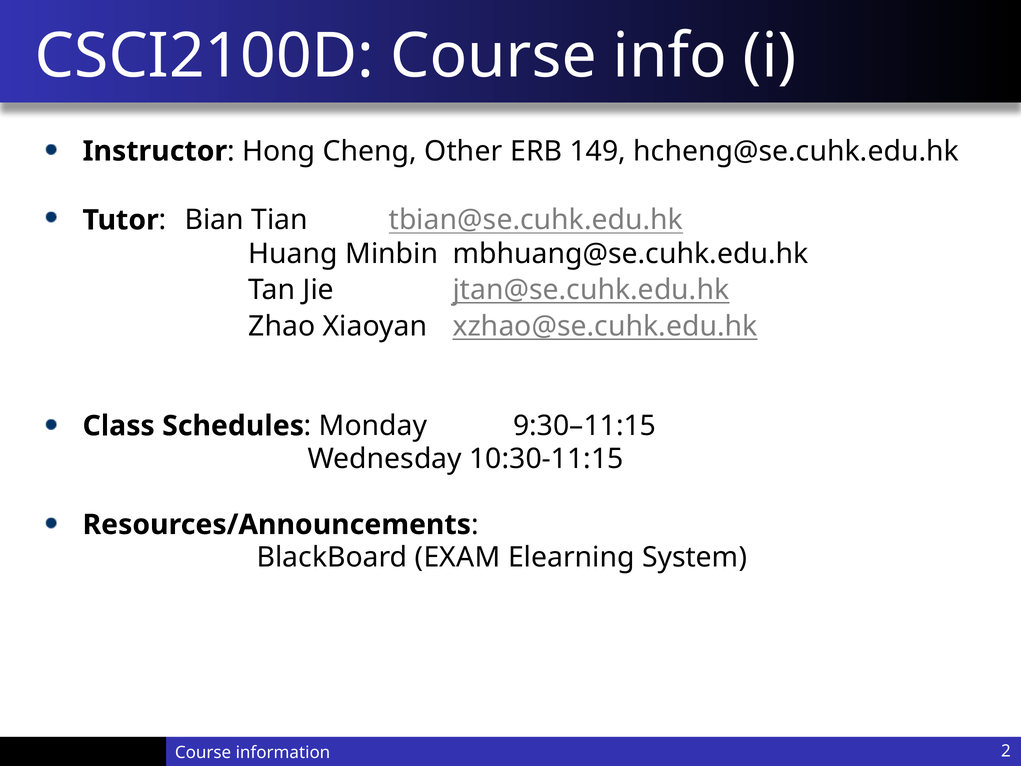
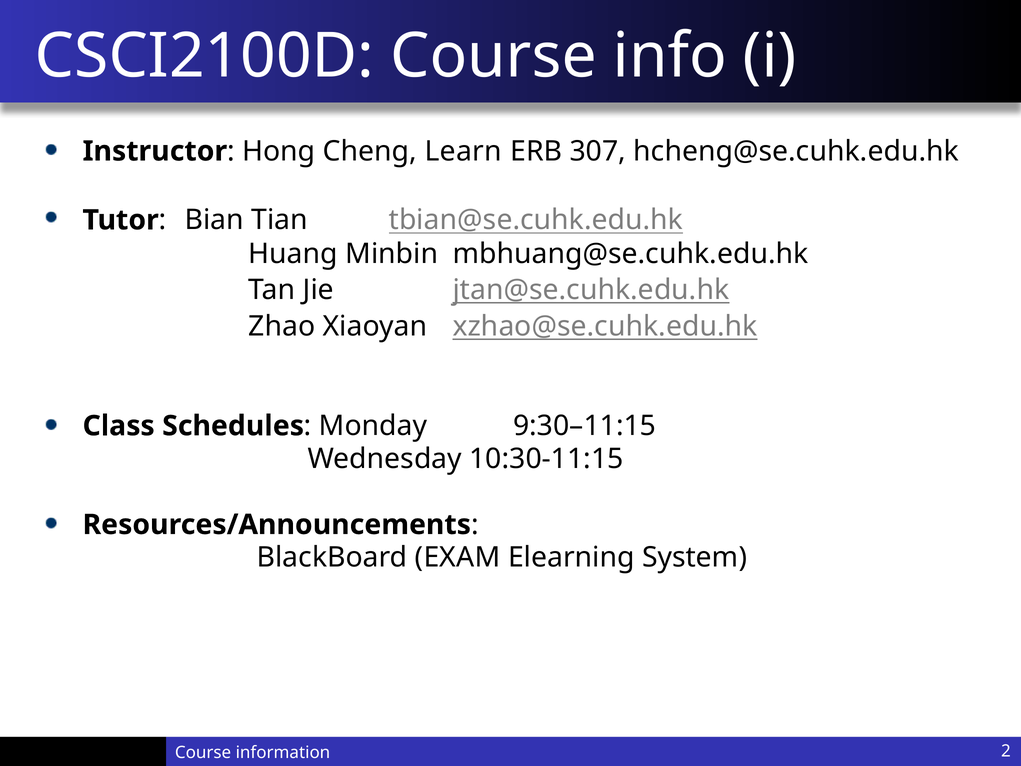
Other: Other -> Learn
149: 149 -> 307
